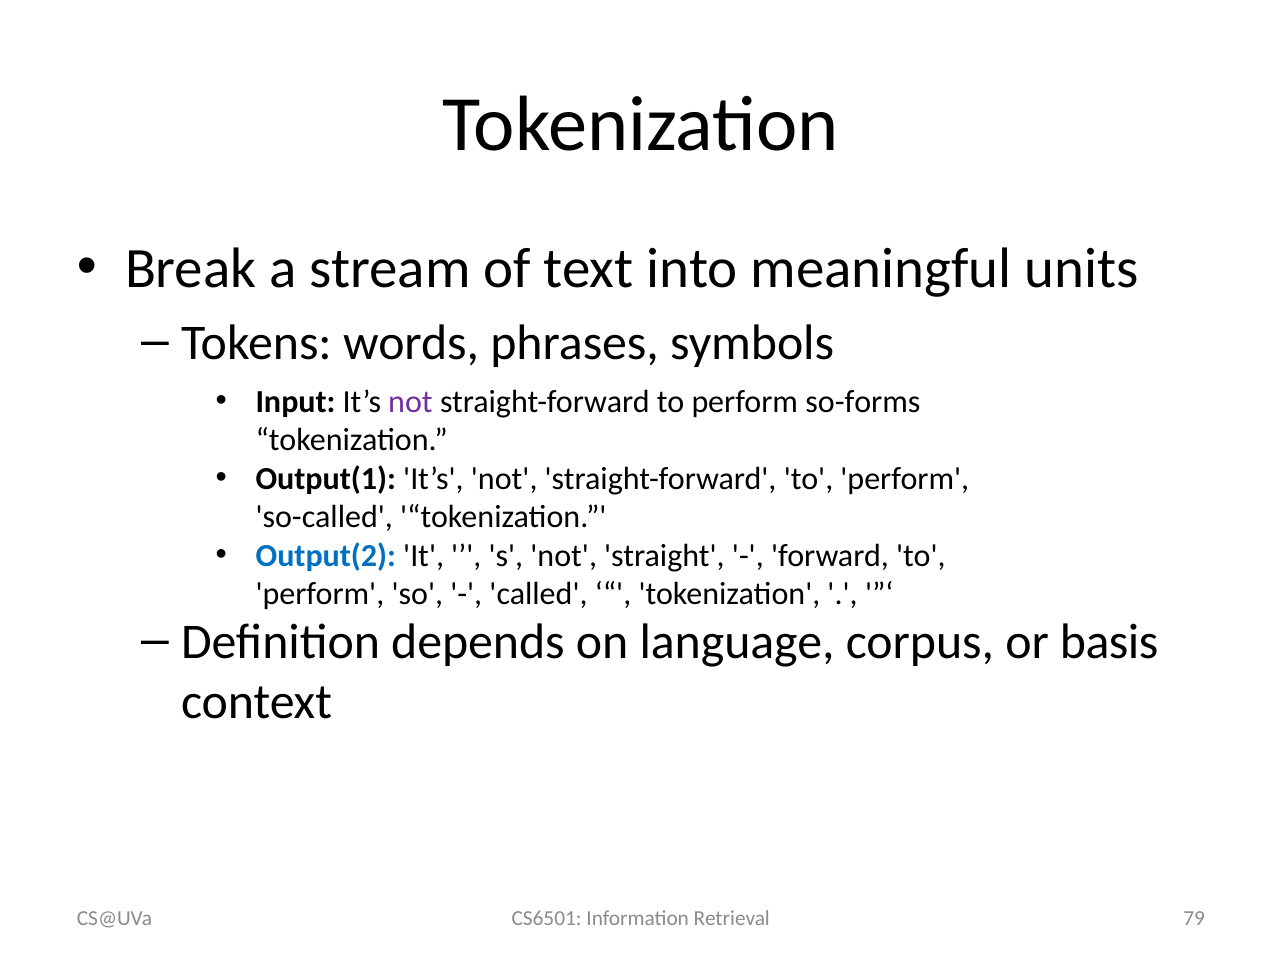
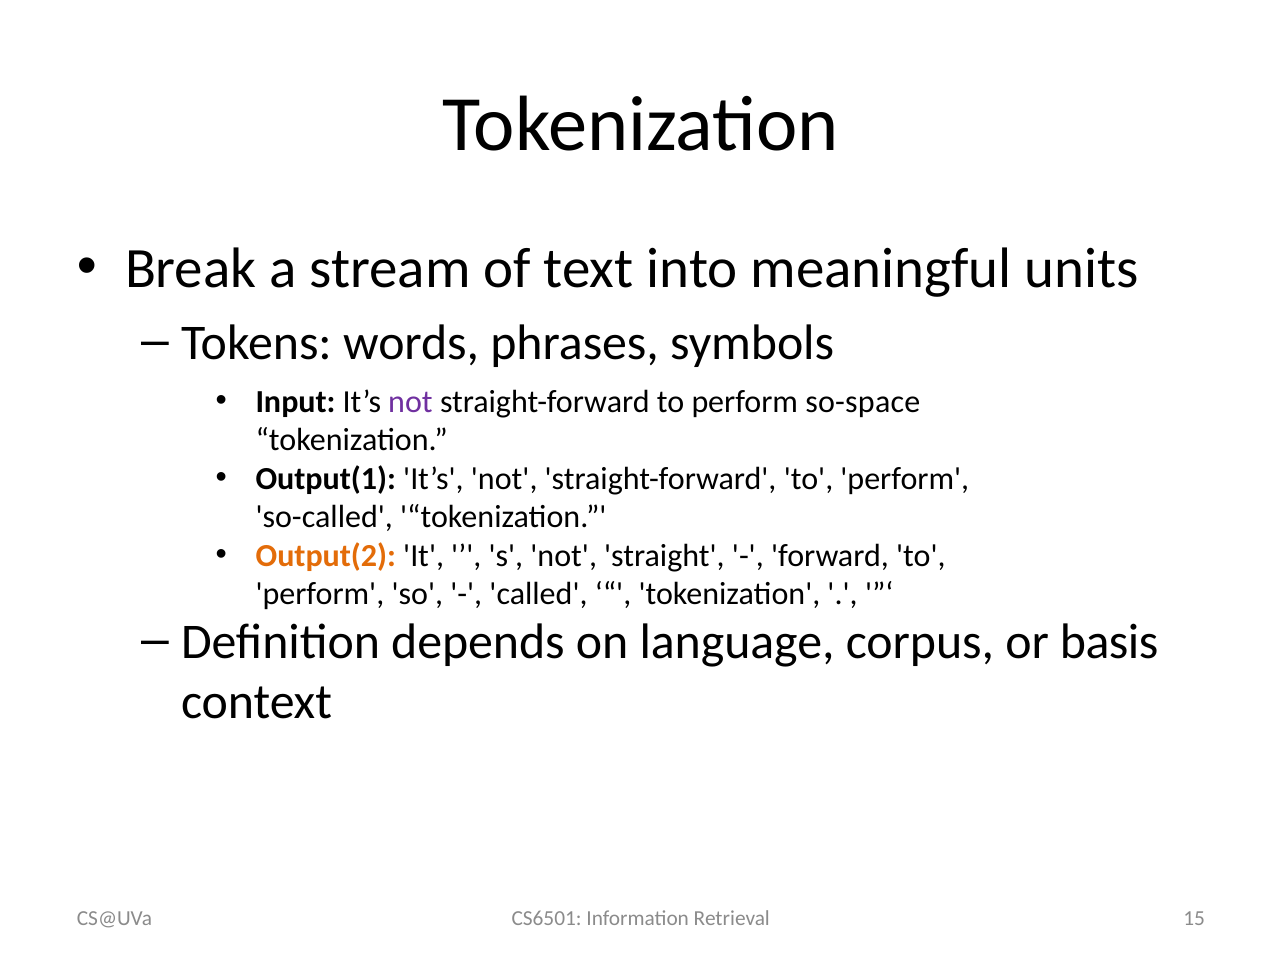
so-forms: so-forms -> so-space
Output(2 colour: blue -> orange
79: 79 -> 15
